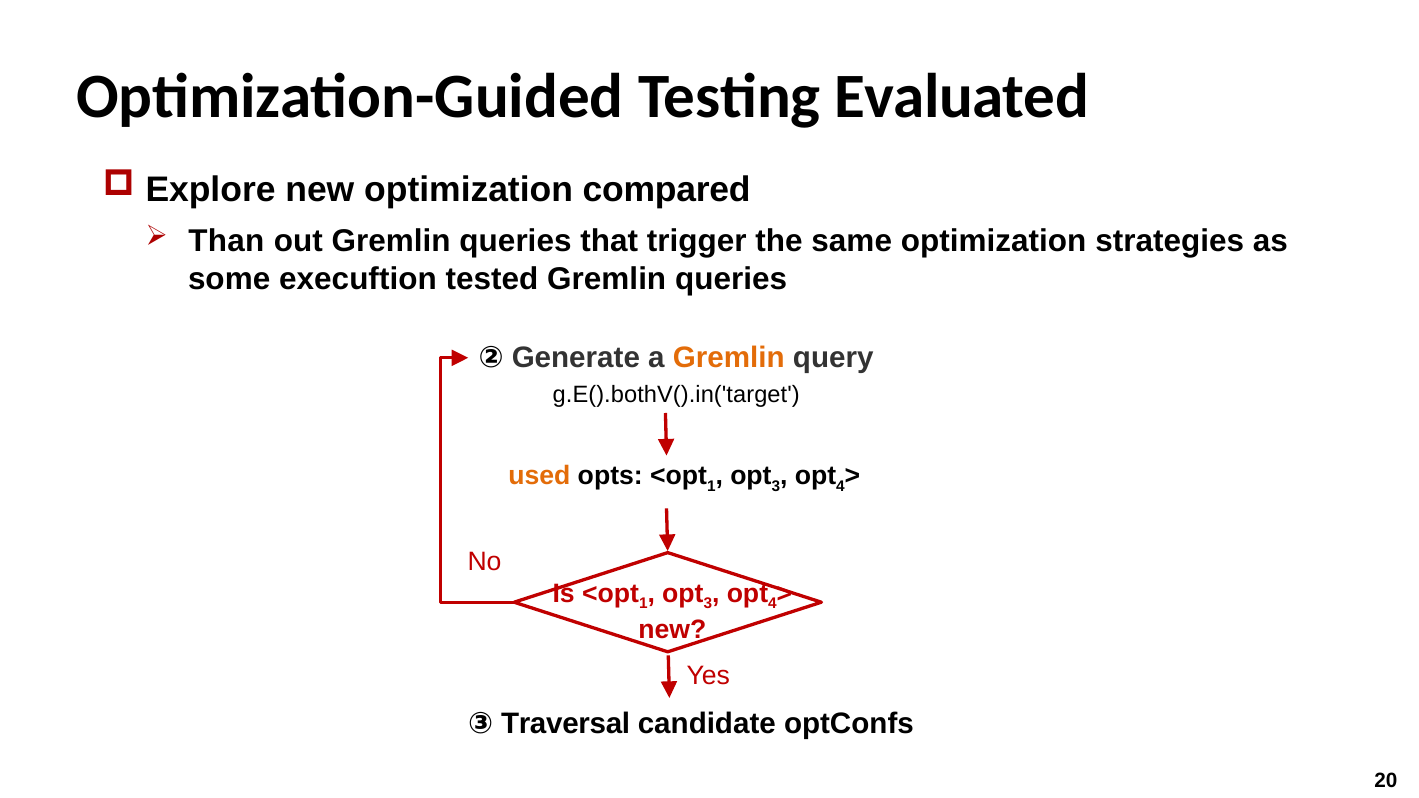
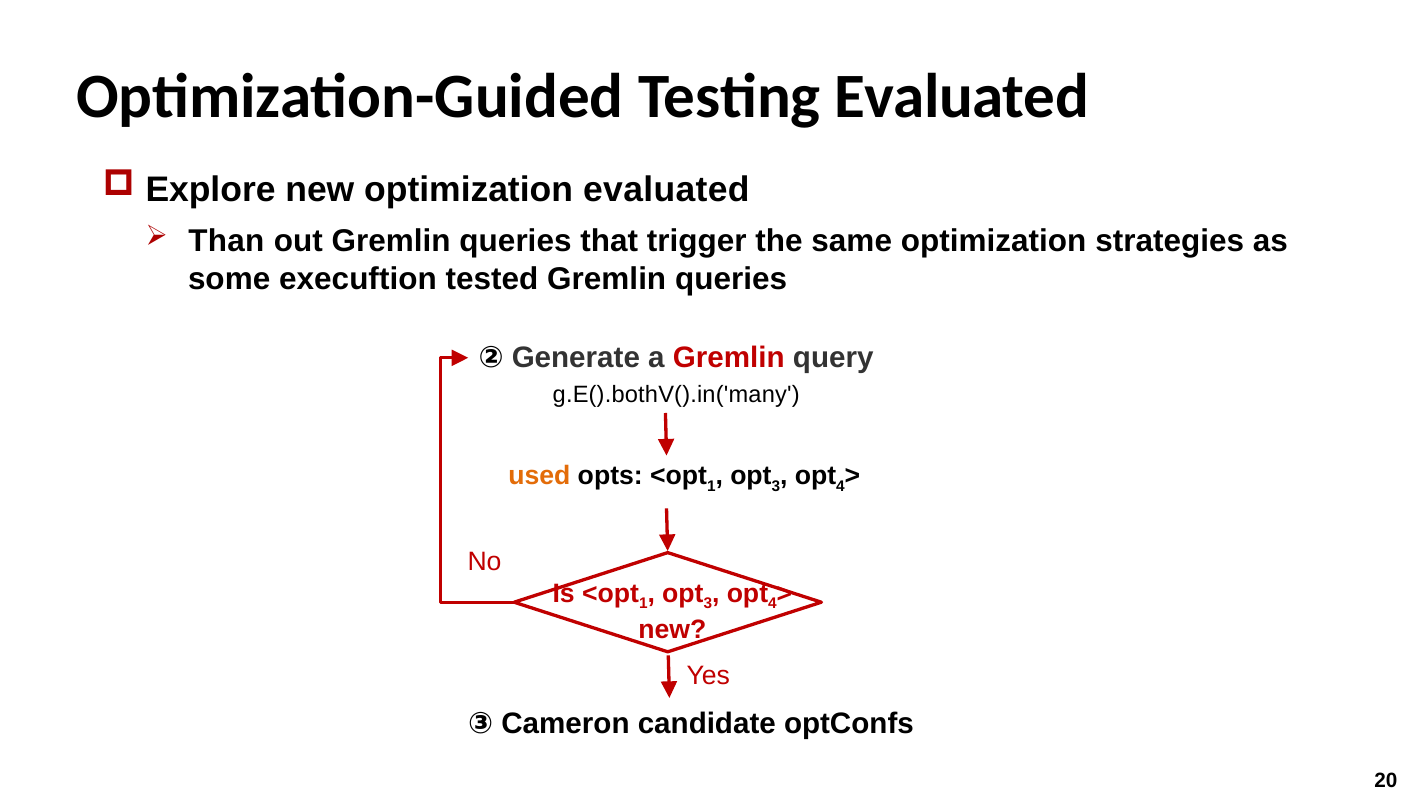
optimization compared: compared -> evaluated
Gremlin at (729, 357) colour: orange -> red
g.E().bothV().in('target: g.E().bothV().in('target -> g.E().bothV().in('many
Traversal: Traversal -> Cameron
